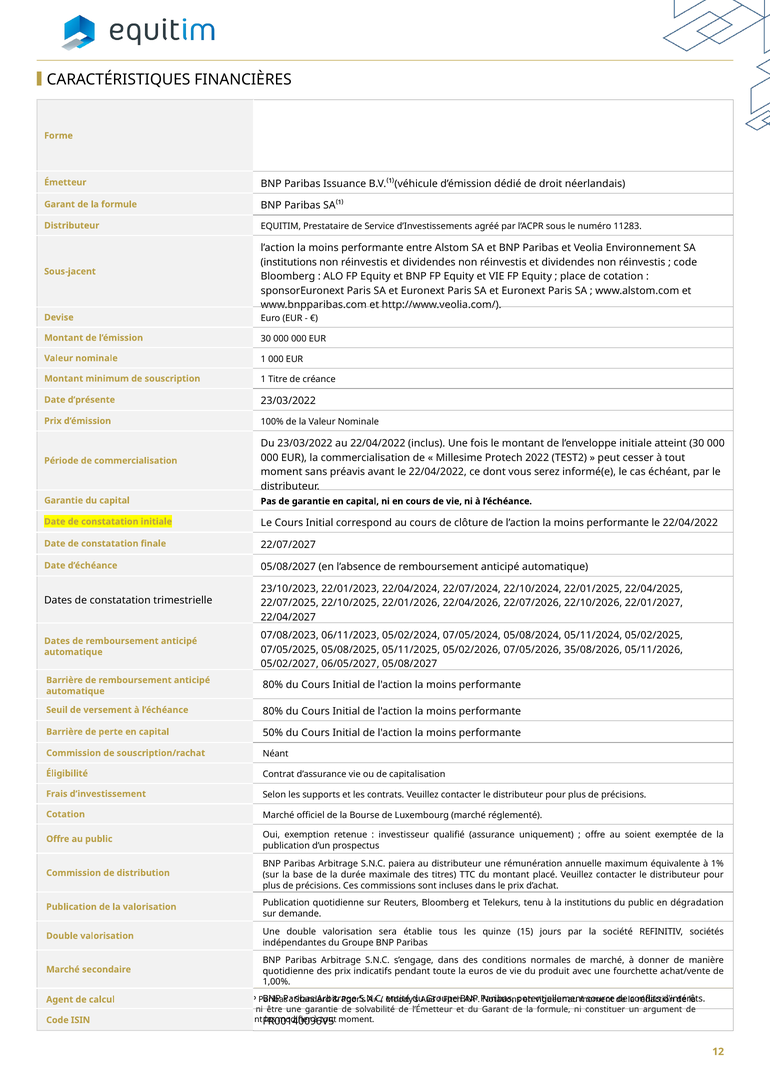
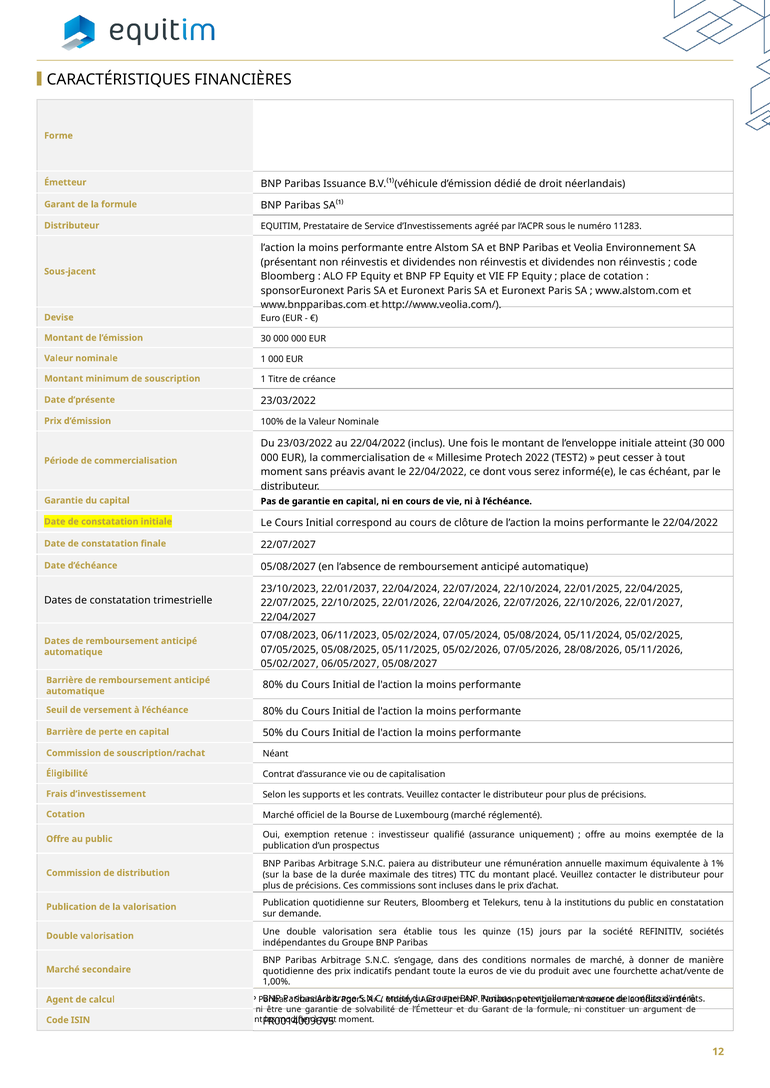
institutions at (289, 262): institutions -> présentant
22/01/2023: 22/01/2023 -> 22/01/2037
35/08/2026: 35/08/2026 -> 28/08/2026
au soient: soient -> moins
en dégradation: dégradation -> constatation
